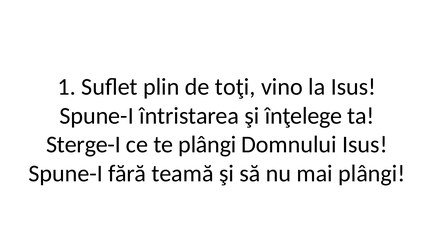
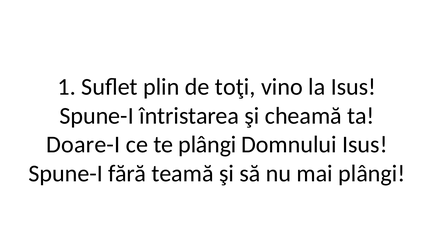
înţelege: înţelege -> cheamă
Sterge-I: Sterge-I -> Doare-I
